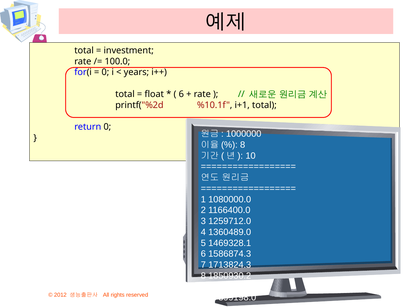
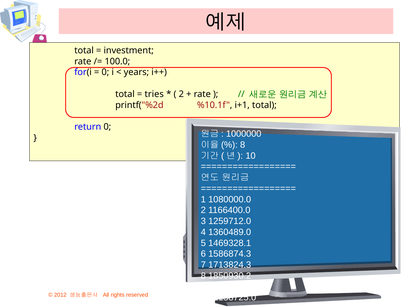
float: float -> tries
6 at (181, 94): 6 -> 2
7899198.0: 7899198.0 -> 2158725.0
